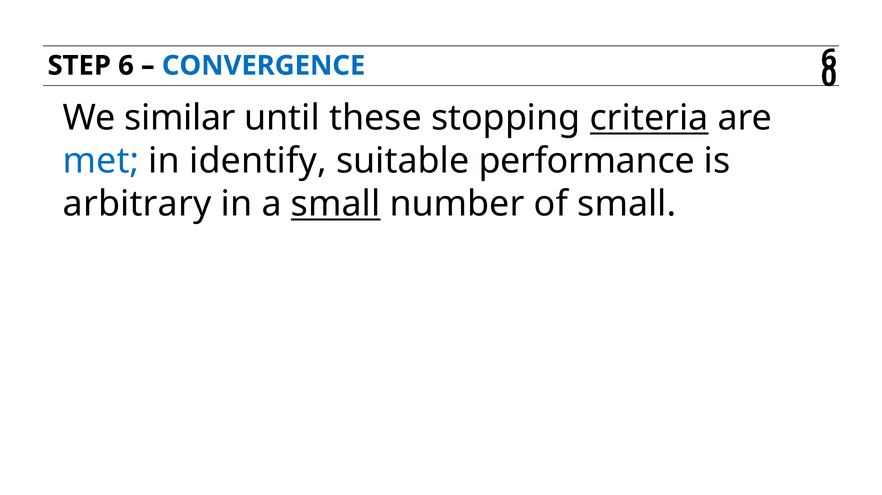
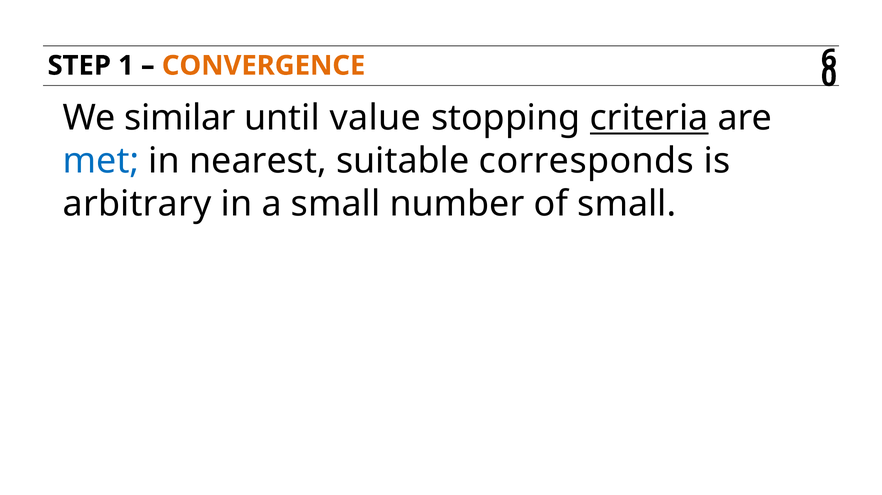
STEP 6: 6 -> 1
CONVERGENCE colour: blue -> orange
these: these -> value
identify: identify -> nearest
performance: performance -> corresponds
small at (336, 204) underline: present -> none
